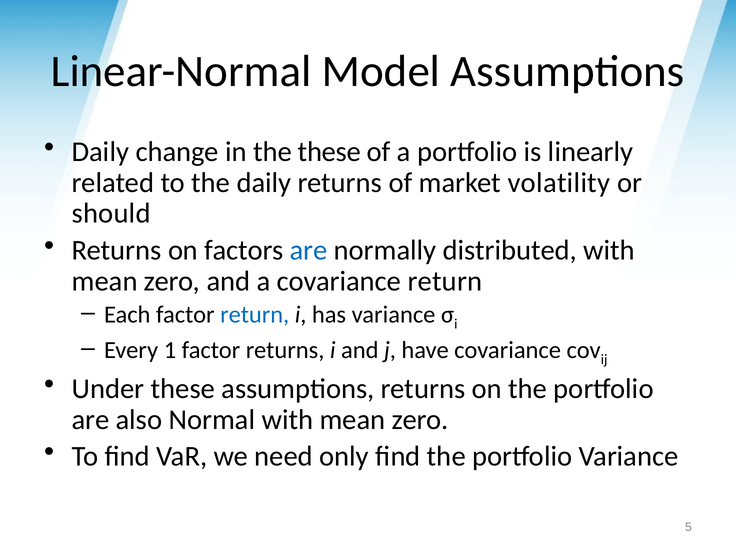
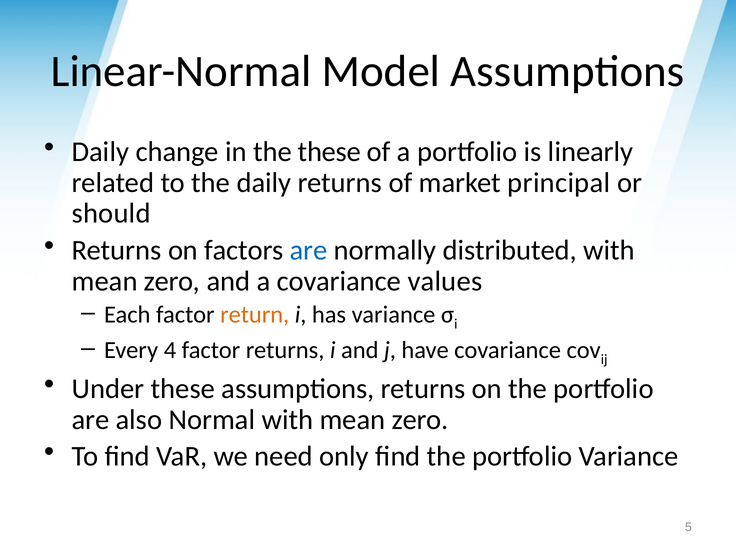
volatility: volatility -> principal
covariance return: return -> values
return at (255, 315) colour: blue -> orange
1: 1 -> 4
